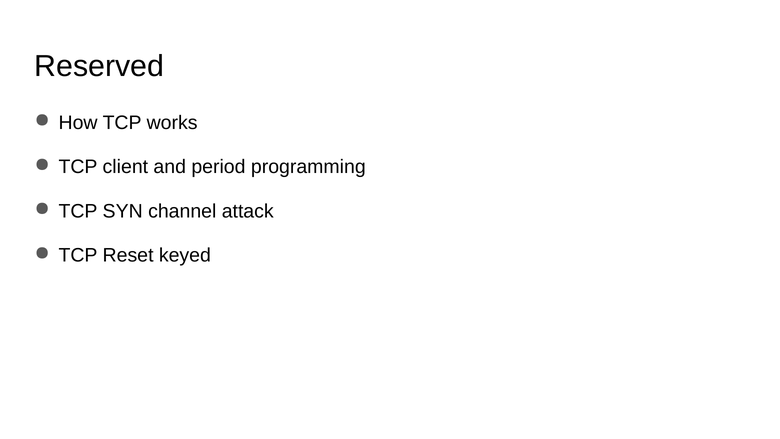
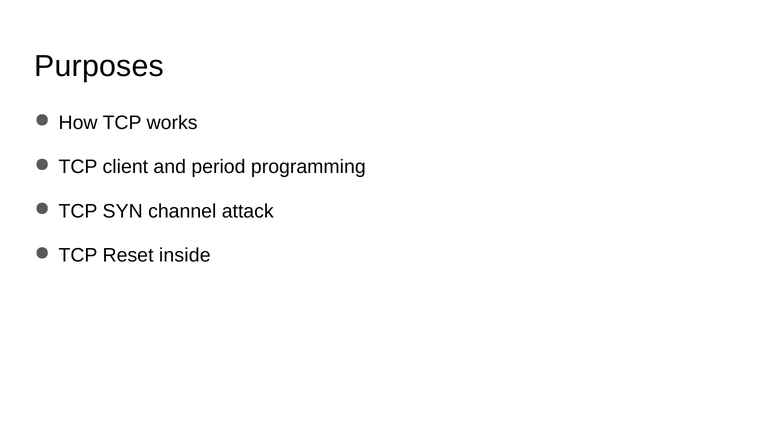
Reserved: Reserved -> Purposes
keyed: keyed -> inside
